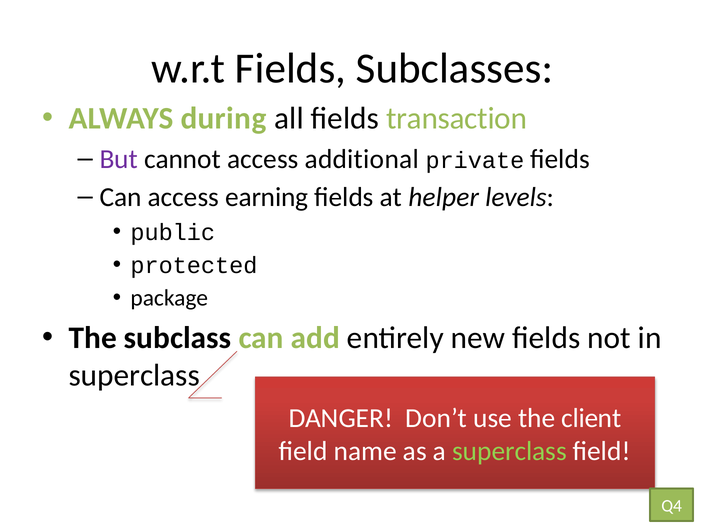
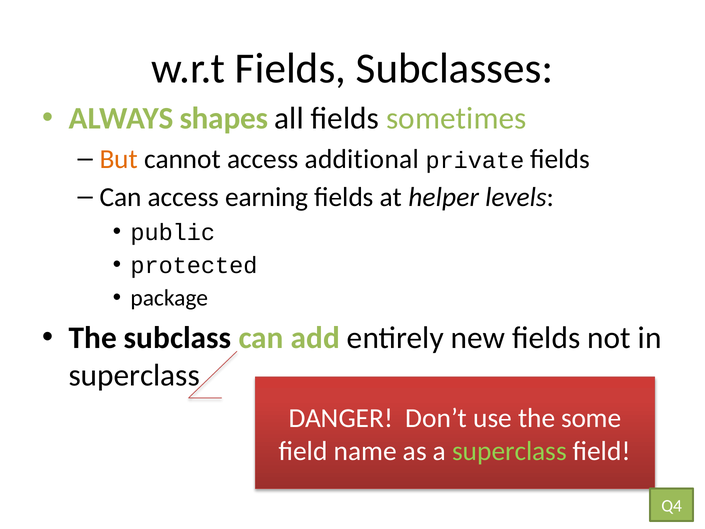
during: during -> shapes
transaction: transaction -> sometimes
But colour: purple -> orange
client: client -> some
